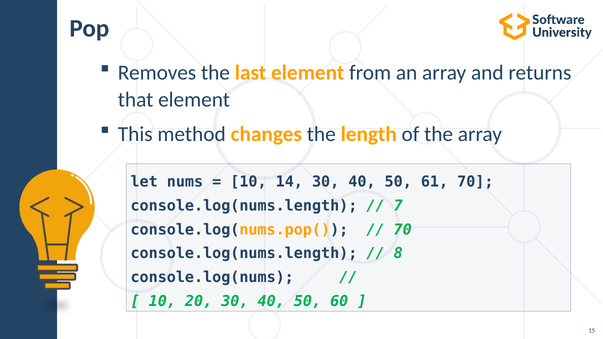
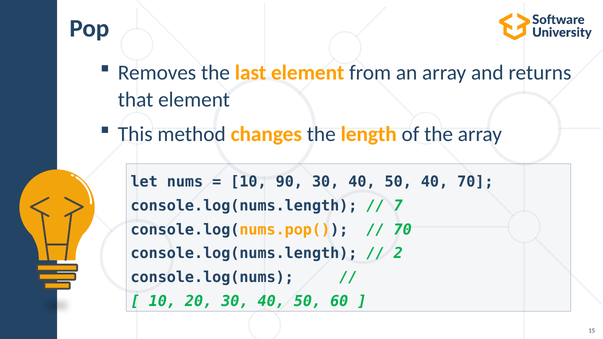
14: 14 -> 90
50 61: 61 -> 40
8: 8 -> 2
